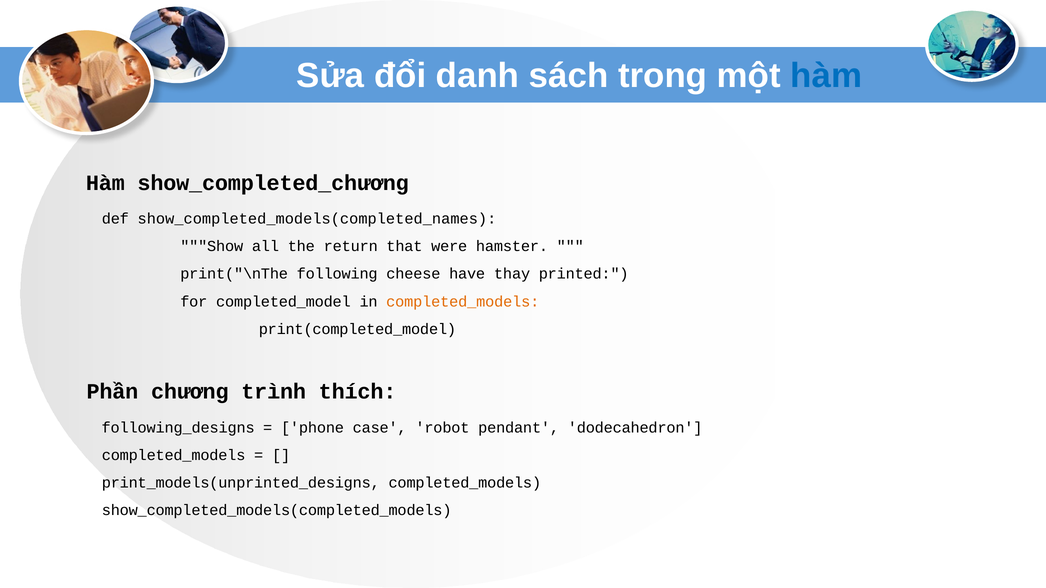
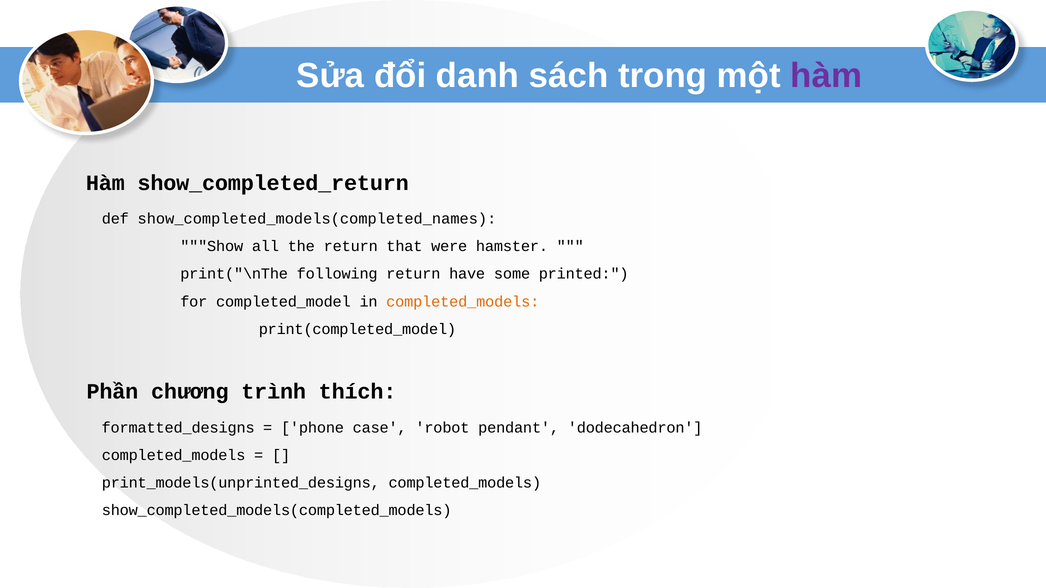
hàm at (826, 76) colour: blue -> purple
show_completed_chương: show_completed_chương -> show_completed_return
following cheese: cheese -> return
thay: thay -> some
following_designs: following_designs -> formatted_designs
